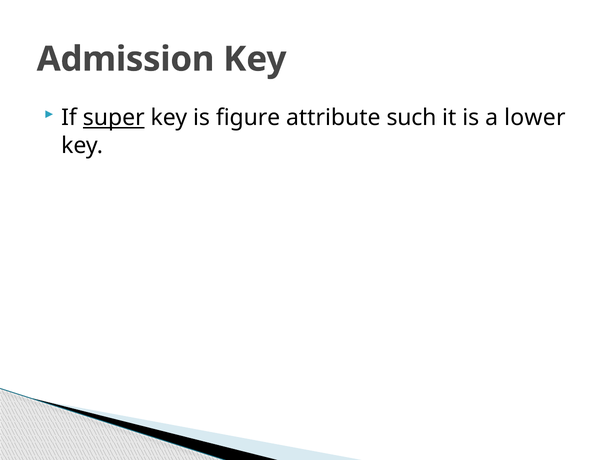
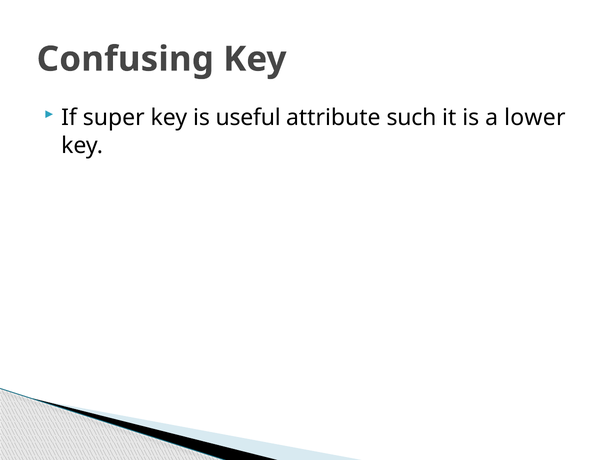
Admission: Admission -> Confusing
super underline: present -> none
figure: figure -> useful
